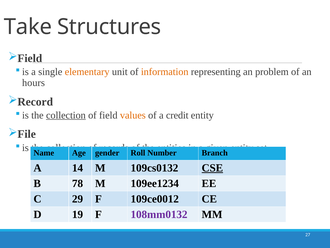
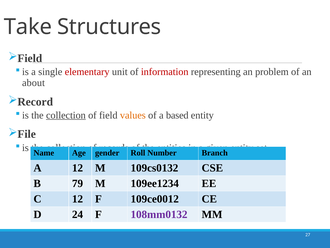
elementary colour: orange -> red
information colour: orange -> red
hours: hours -> about
credit: credit -> based
A 14: 14 -> 12
CSE underline: present -> none
78: 78 -> 79
C 29: 29 -> 12
19: 19 -> 24
